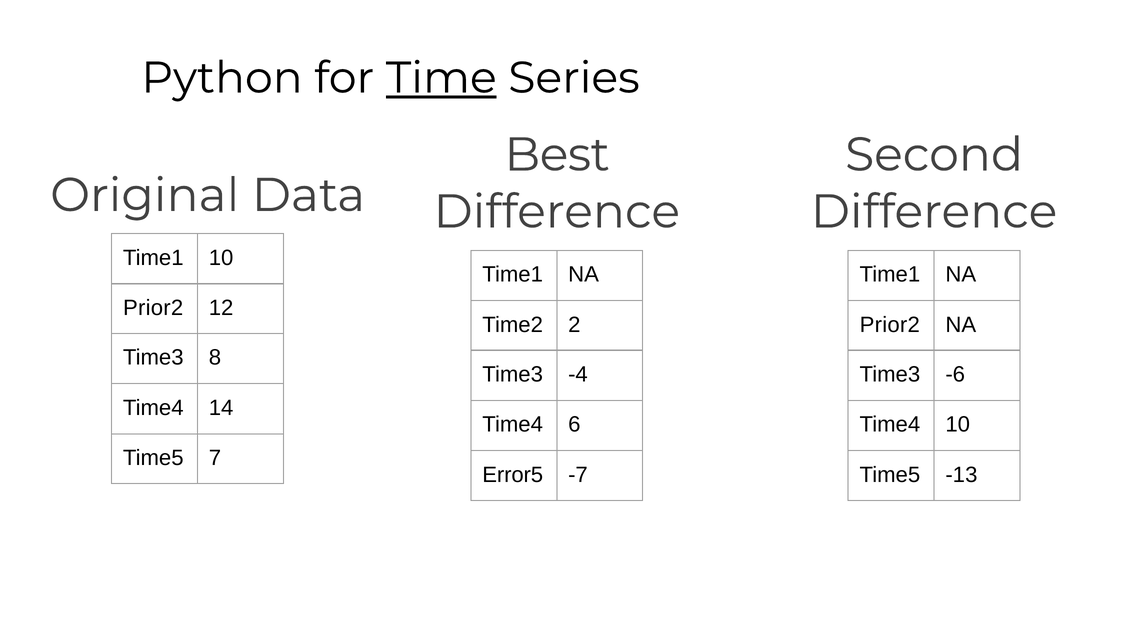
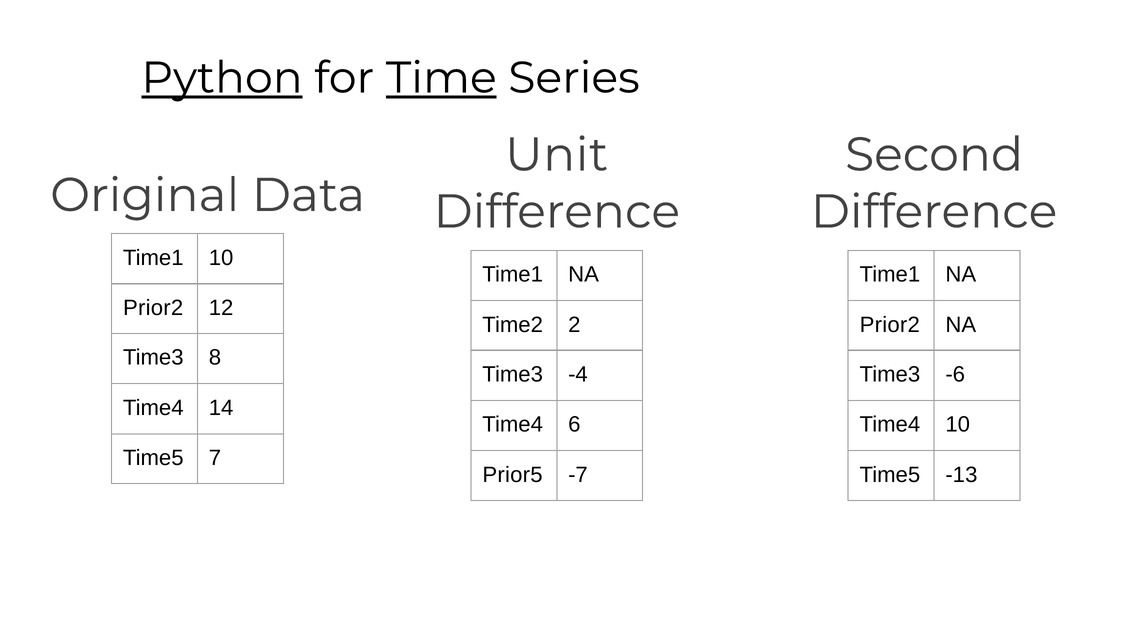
Python underline: none -> present
Best: Best -> Unit
Error5: Error5 -> Prior5
